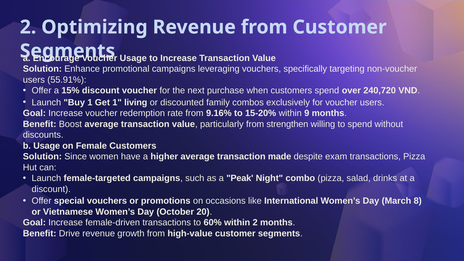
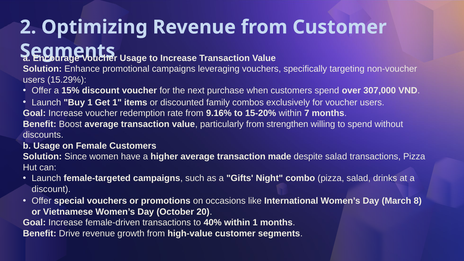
55.91%: 55.91% -> 15.29%
240,720: 240,720 -> 307,000
living: living -> items
9: 9 -> 7
despite exam: exam -> salad
Peak: Peak -> Gifts
60%: 60% -> 40%
within 2: 2 -> 1
